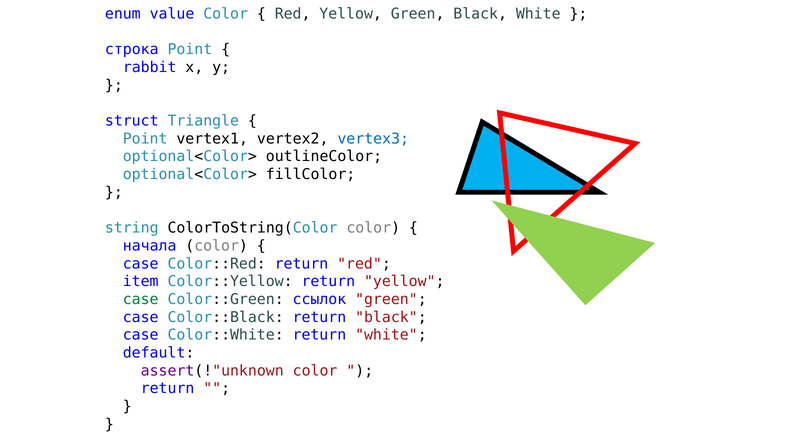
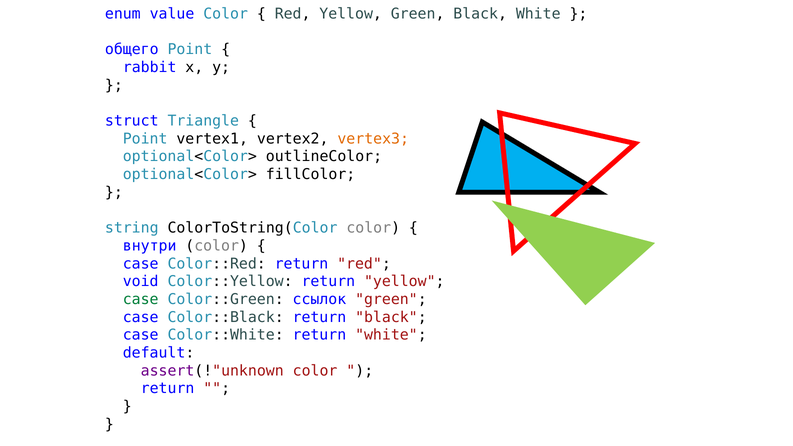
строка: строка -> общего
vertex3 colour: blue -> orange
начала: начала -> внутри
item: item -> void
